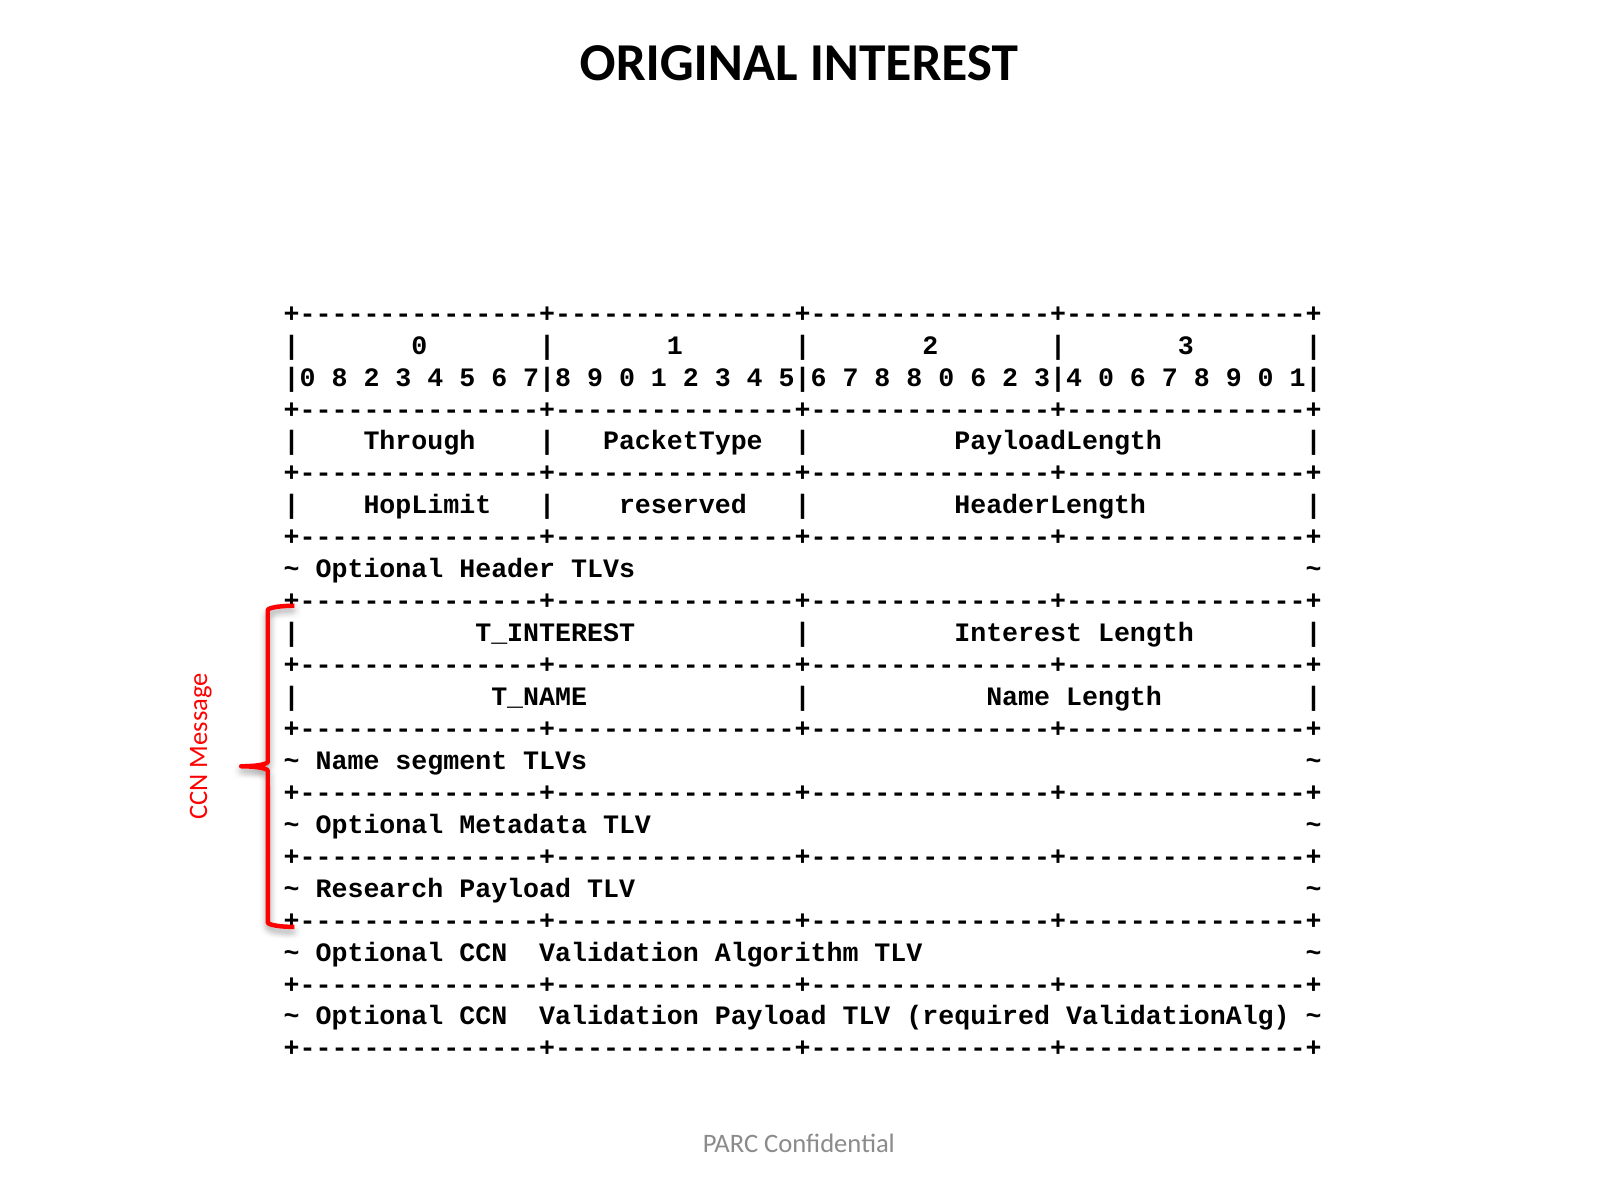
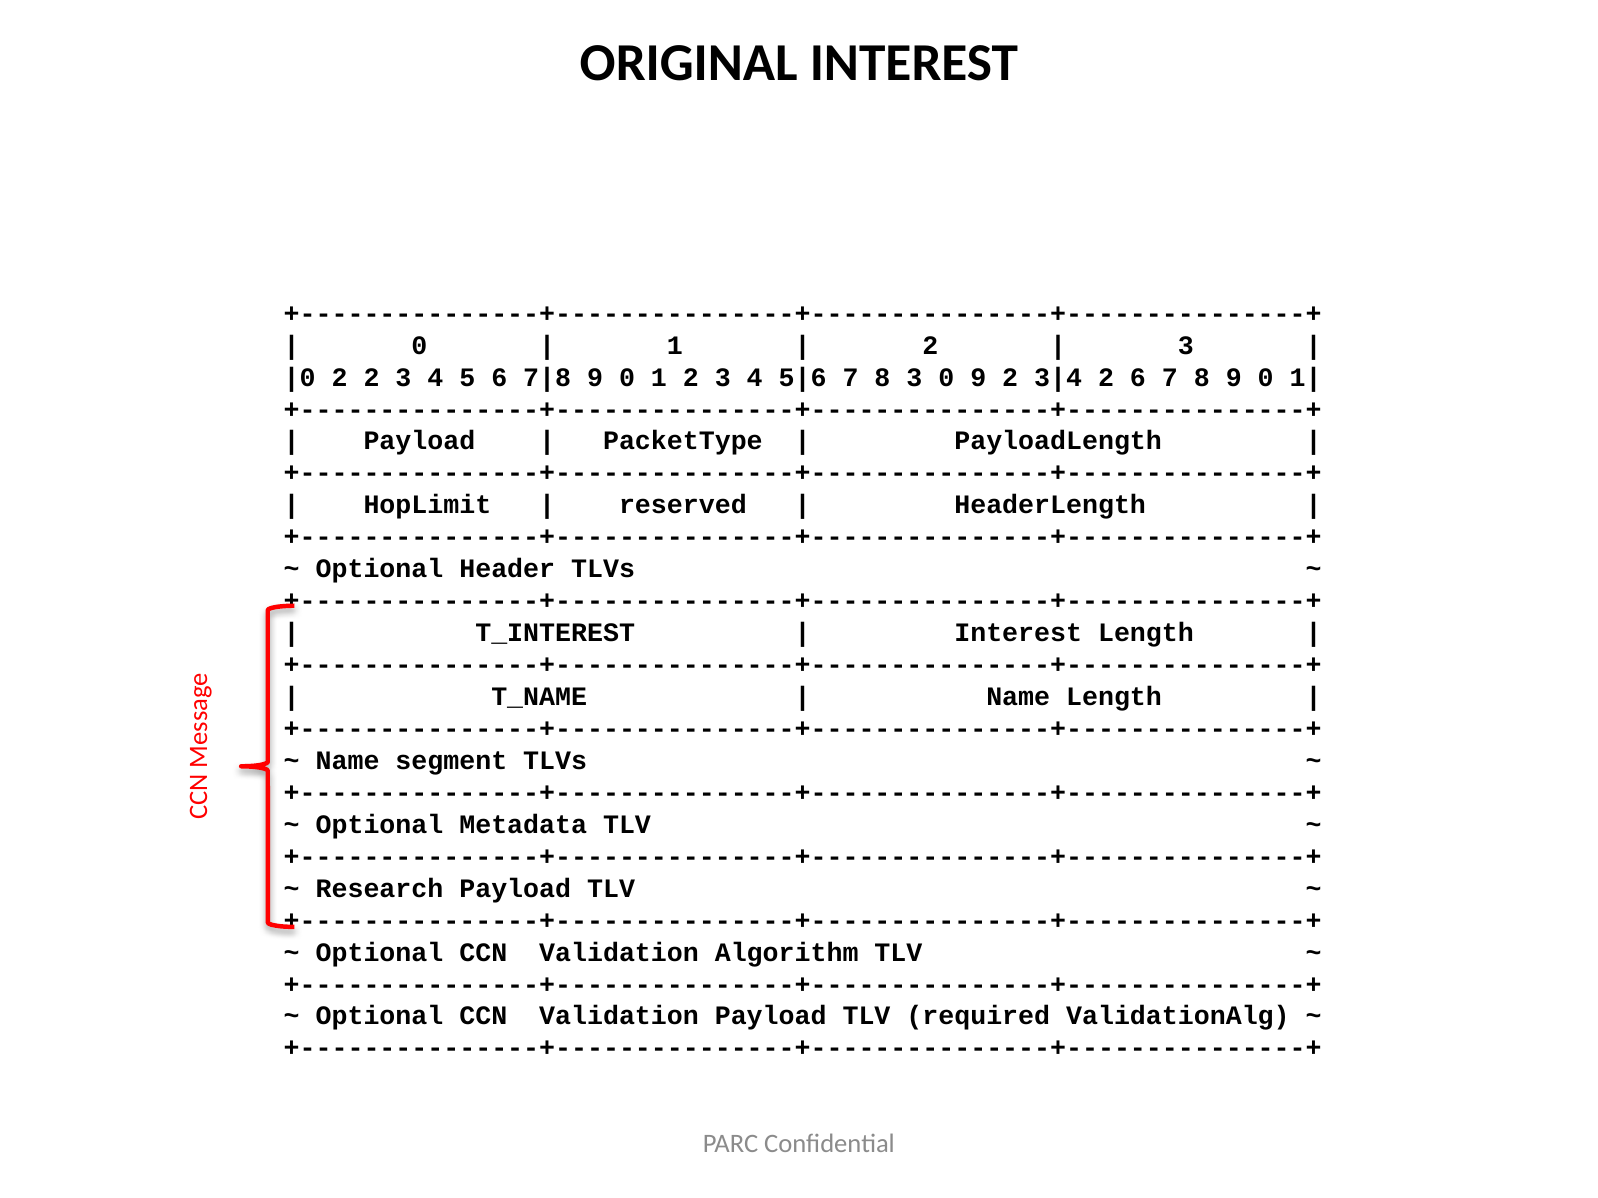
8 at (340, 377): 8 -> 2
8 8: 8 -> 3
6 at (978, 377): 6 -> 9
0 at (1106, 377): 0 -> 2
Through at (419, 441): Through -> Payload
